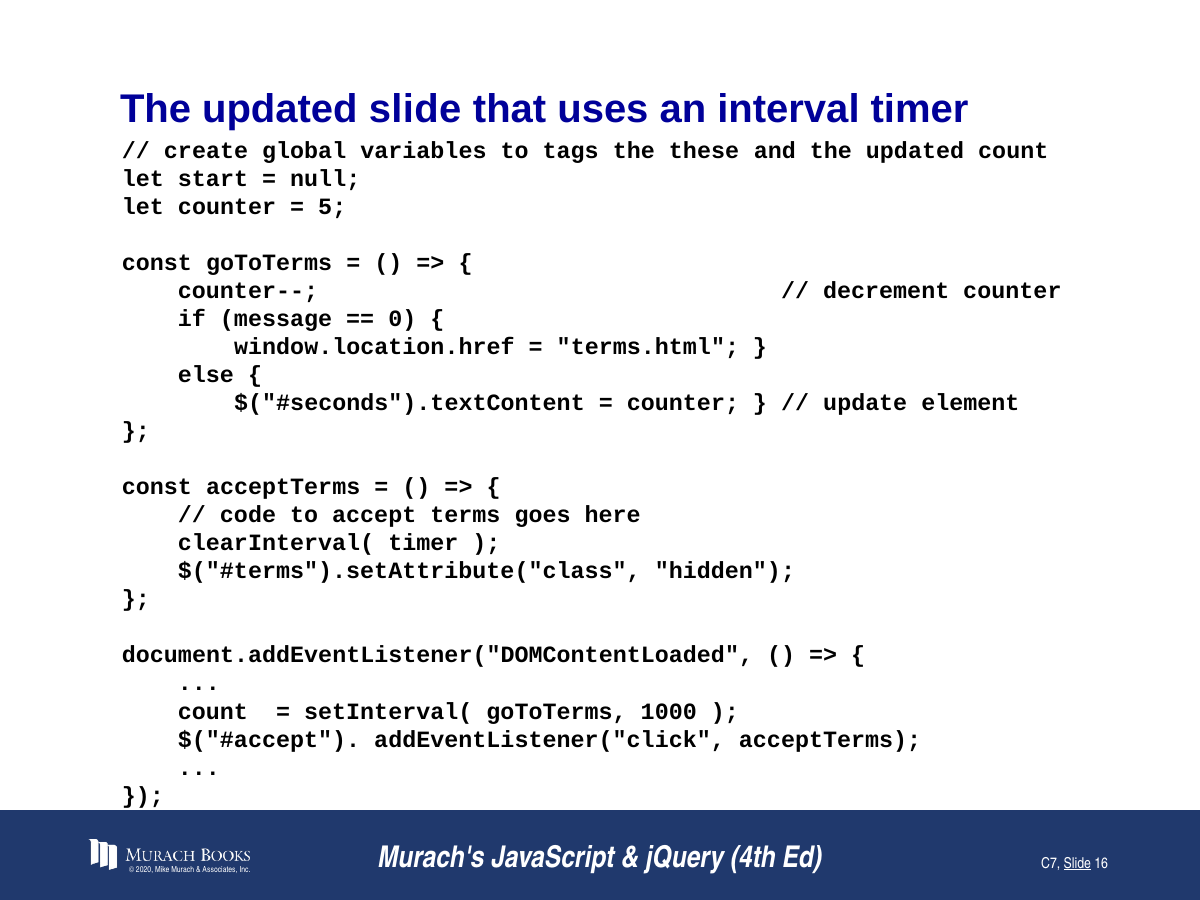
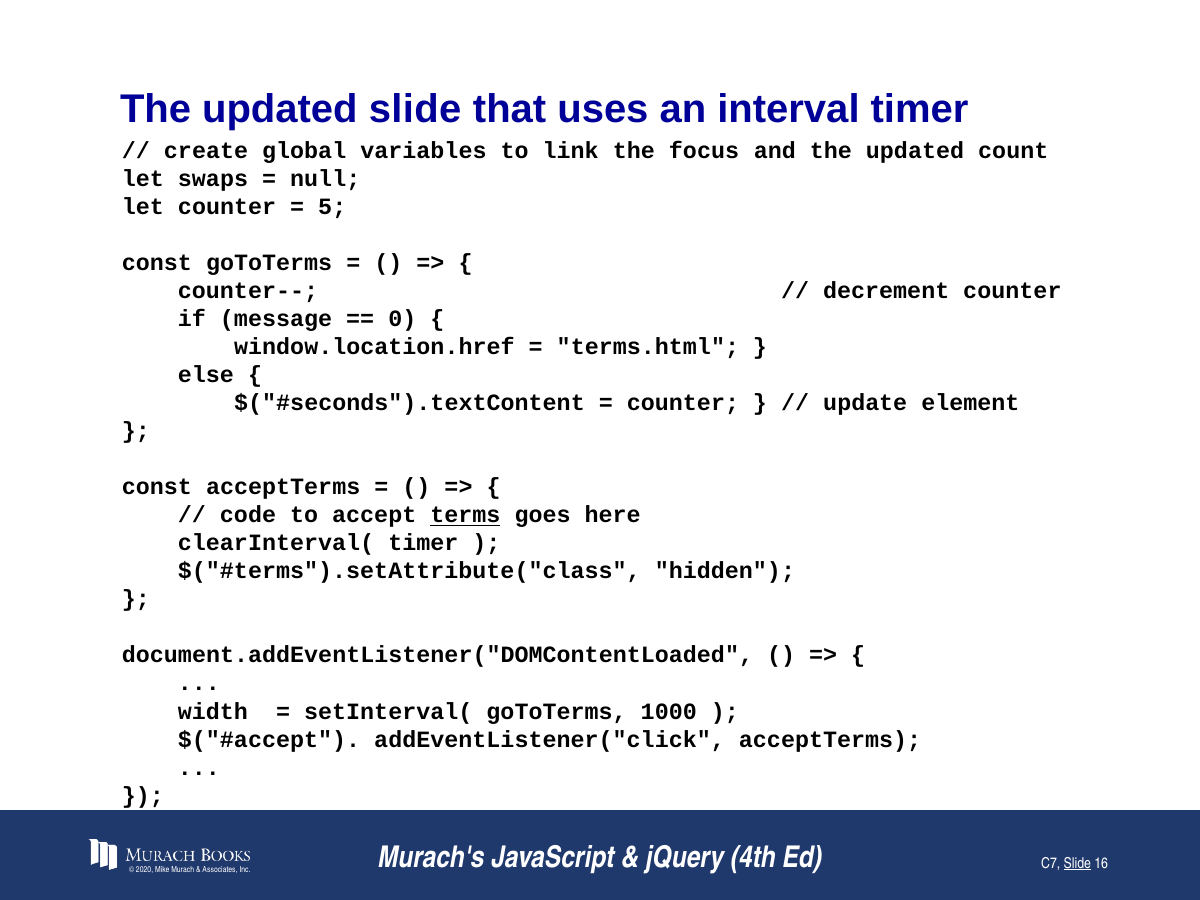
tags: tags -> link
these: these -> focus
start: start -> swaps
terms underline: none -> present
count at (213, 711): count -> width
